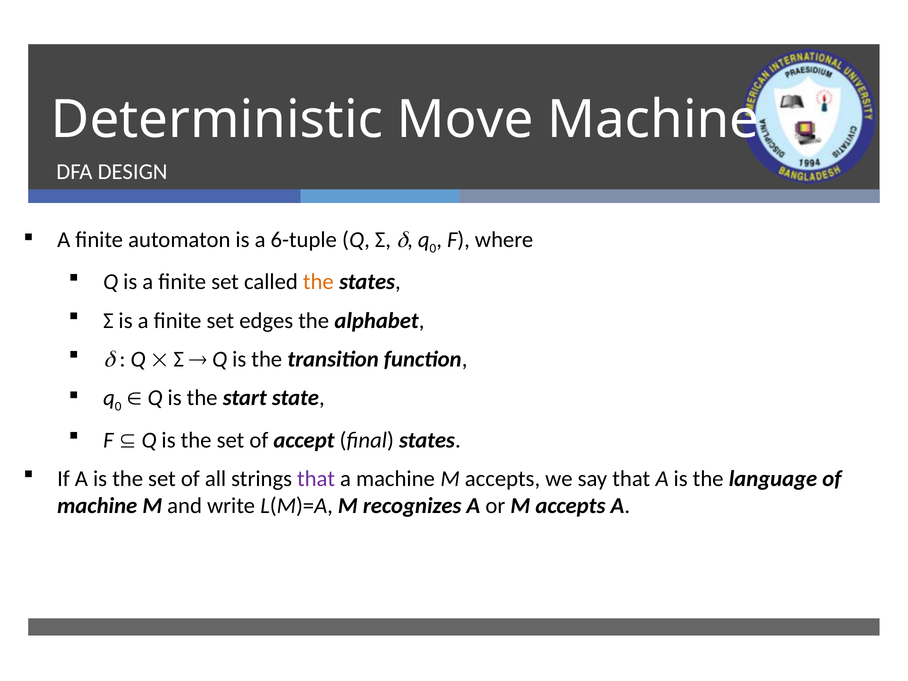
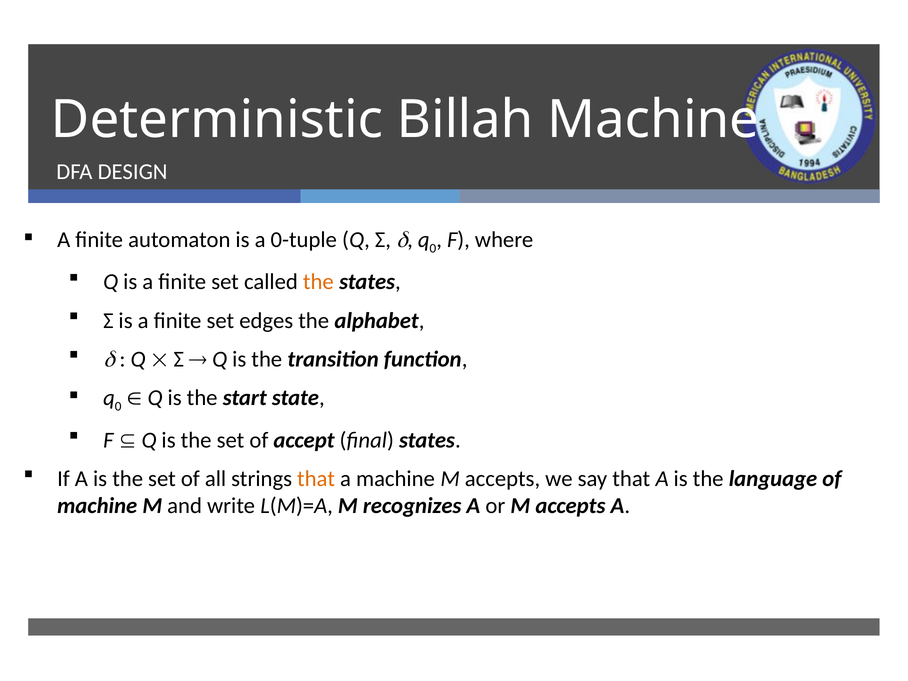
Move: Move -> Billah
6-tuple: 6-tuple -> 0-tuple
that at (316, 479) colour: purple -> orange
